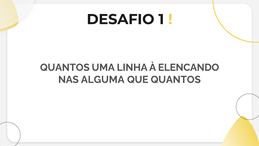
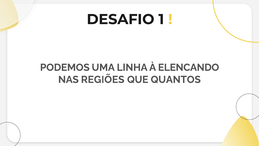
QUANTOS at (65, 67): QUANTOS -> PODEMOS
ALGUMA: ALGUMA -> REGIÕES
